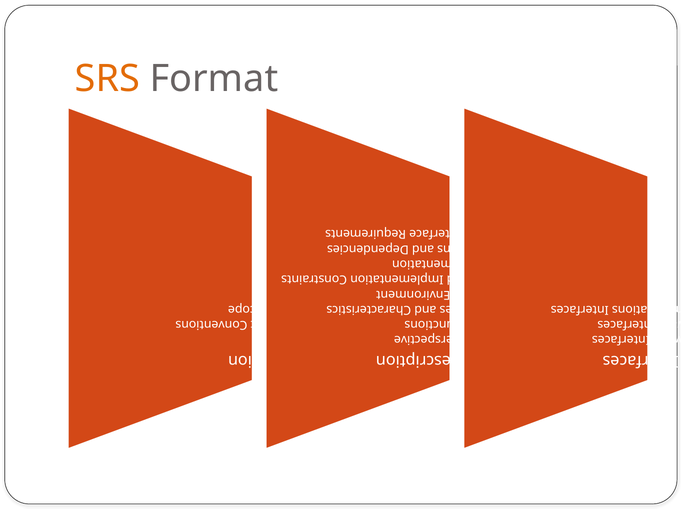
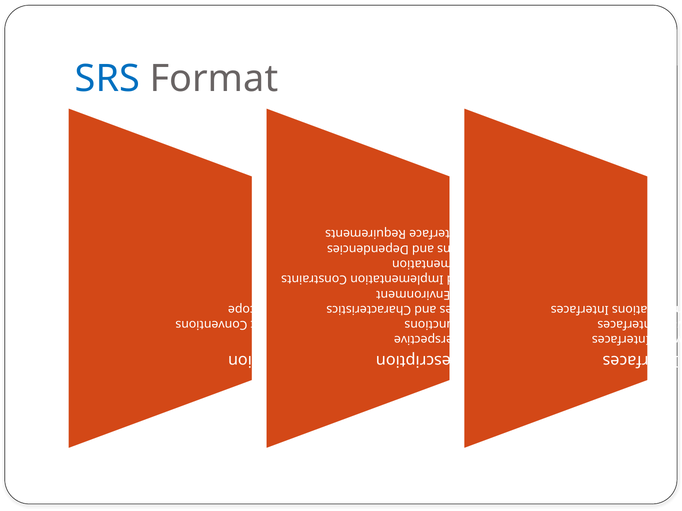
SRS colour: orange -> blue
